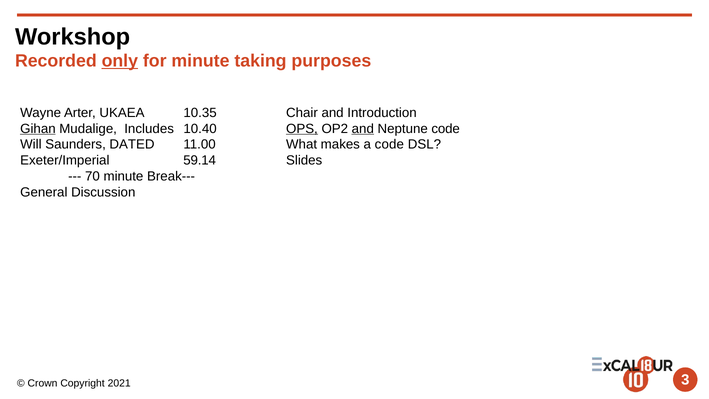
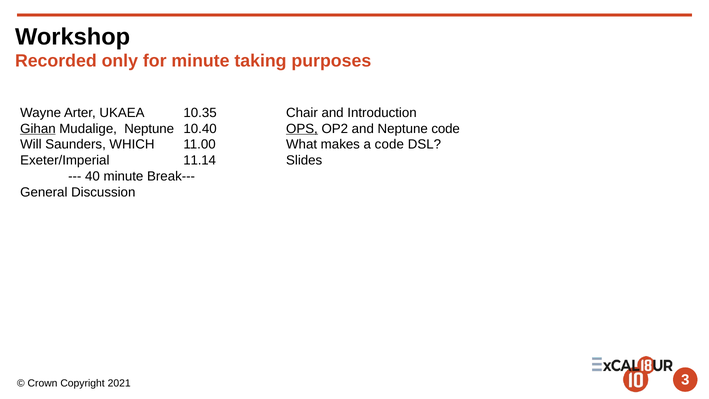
only underline: present -> none
Mudalige Includes: Includes -> Neptune
and at (363, 129) underline: present -> none
DATED: DATED -> WHICH
59.14: 59.14 -> 11.14
70: 70 -> 40
